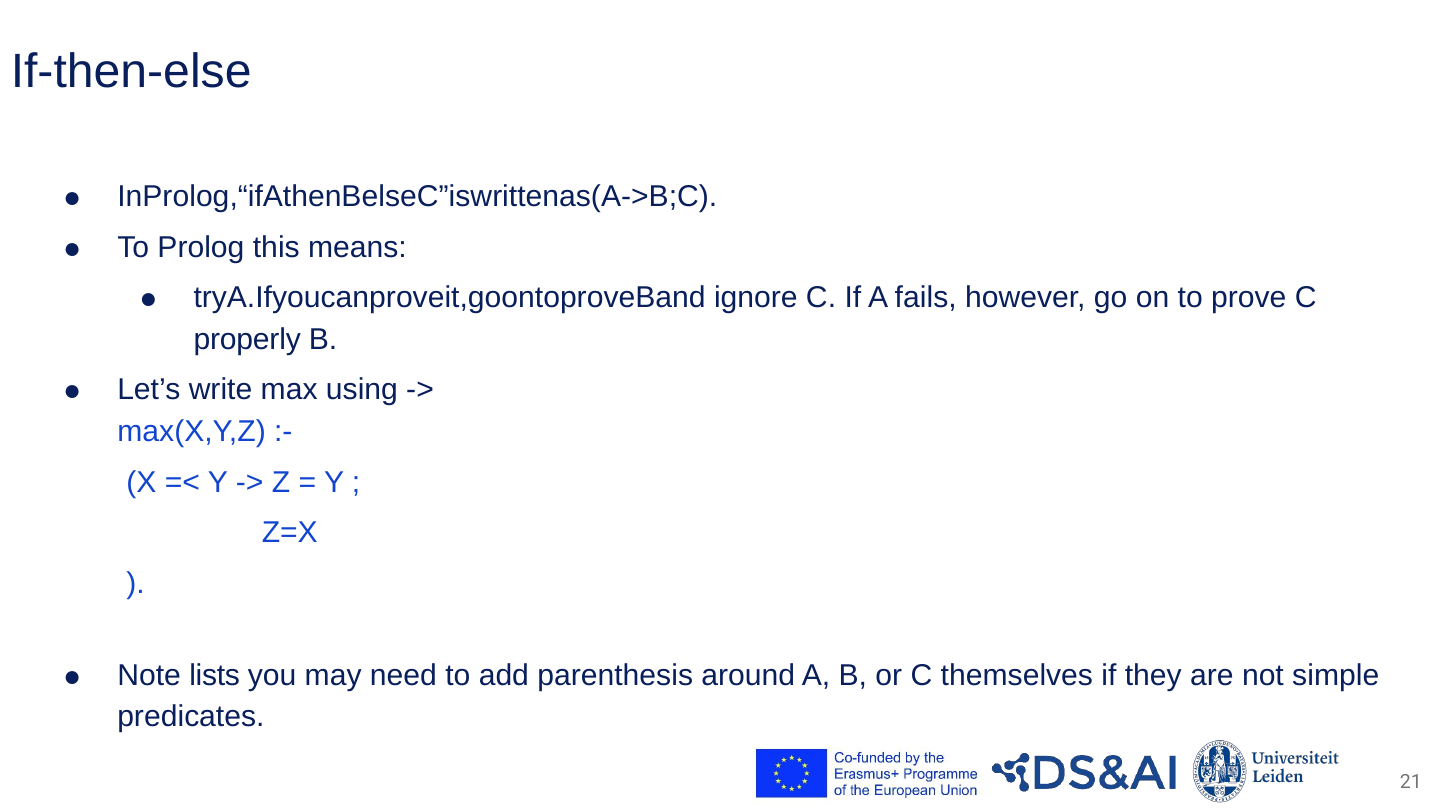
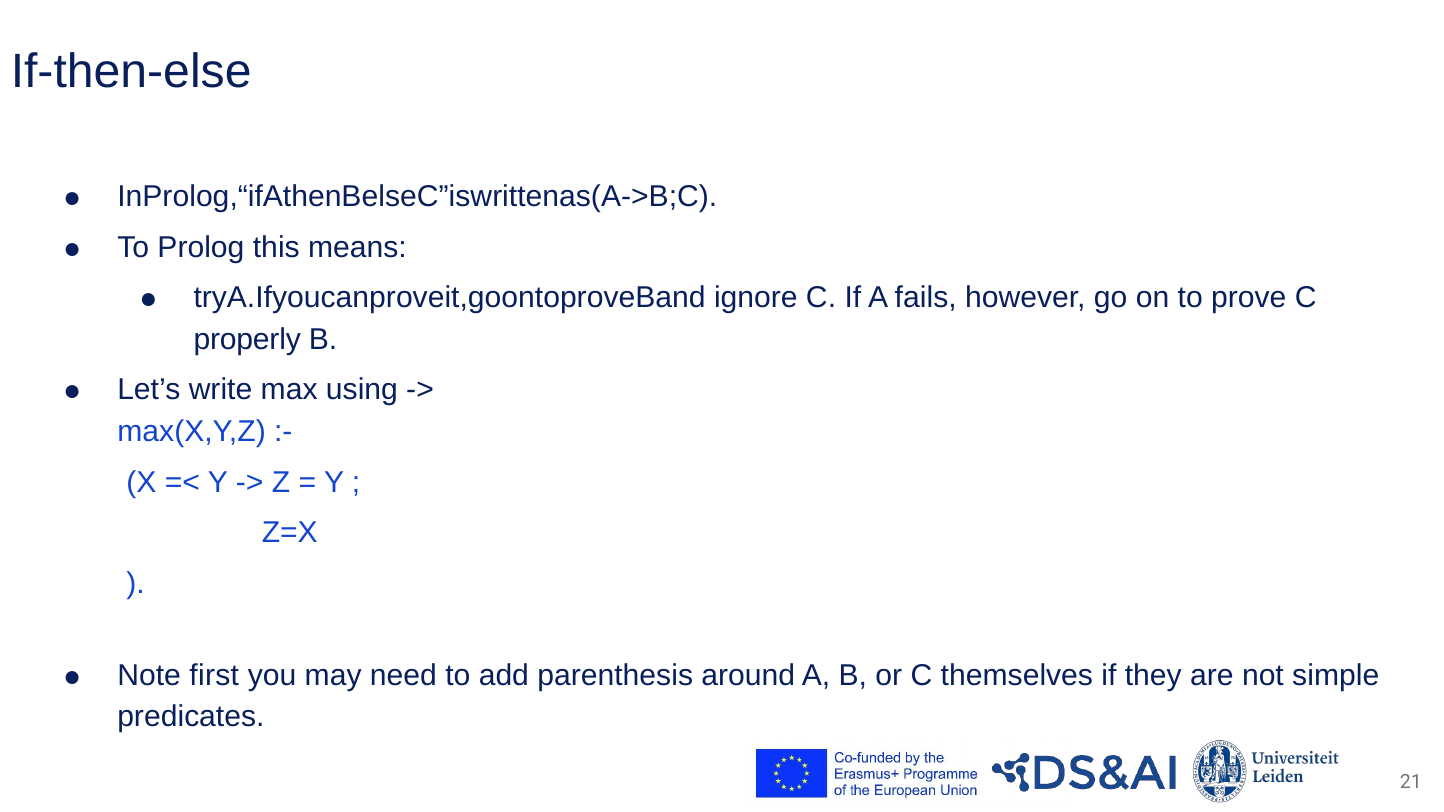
lists: lists -> first
